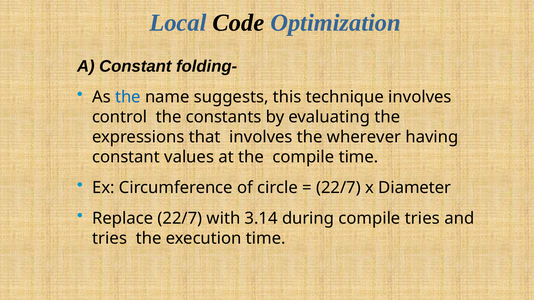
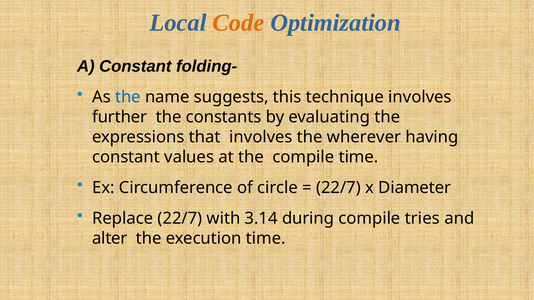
Code colour: black -> orange
control: control -> further
tries at (110, 239): tries -> alter
